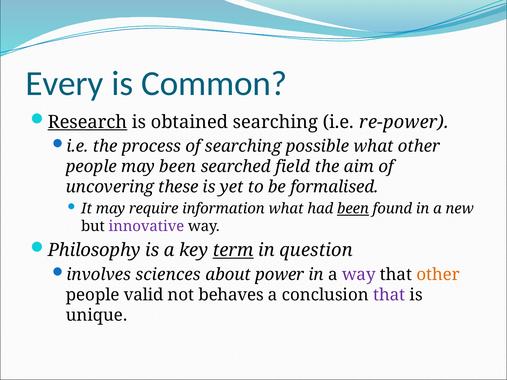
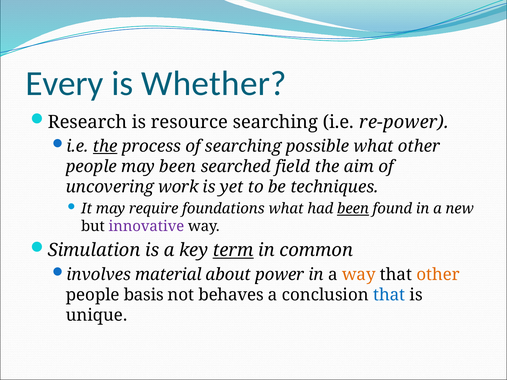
Common: Common -> Whether
Research underline: present -> none
obtained: obtained -> resource
the at (105, 146) underline: none -> present
these: these -> work
formalised: formalised -> techniques
information: information -> foundations
Philosophy: Philosophy -> Simulation
question: question -> common
sciences: sciences -> material
way at (359, 275) colour: purple -> orange
valid: valid -> basis
that at (389, 295) colour: purple -> blue
